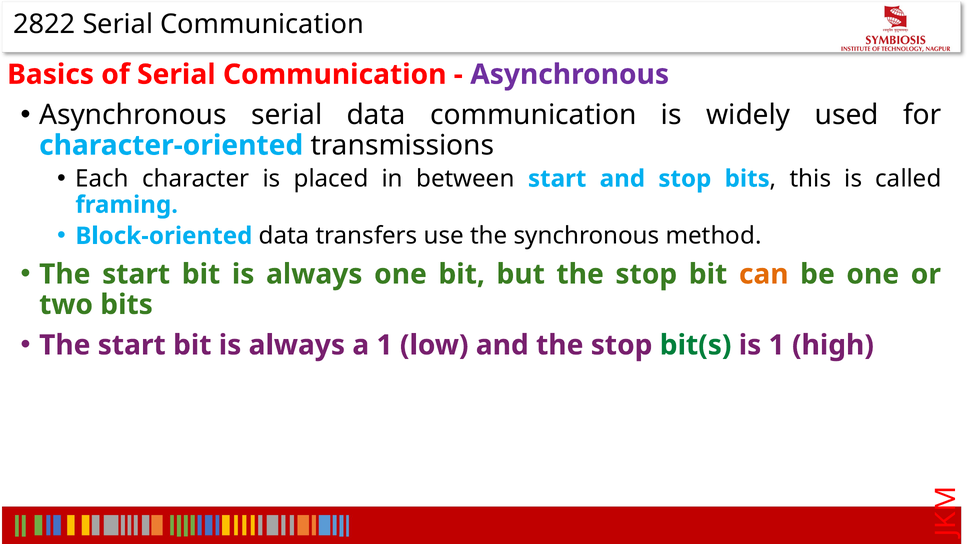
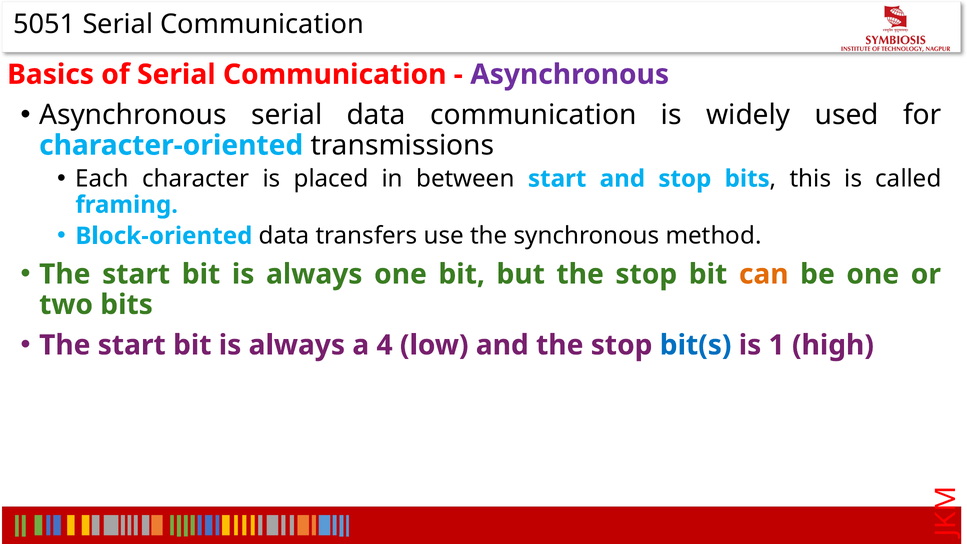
2822: 2822 -> 5051
a 1: 1 -> 4
bit(s colour: green -> blue
